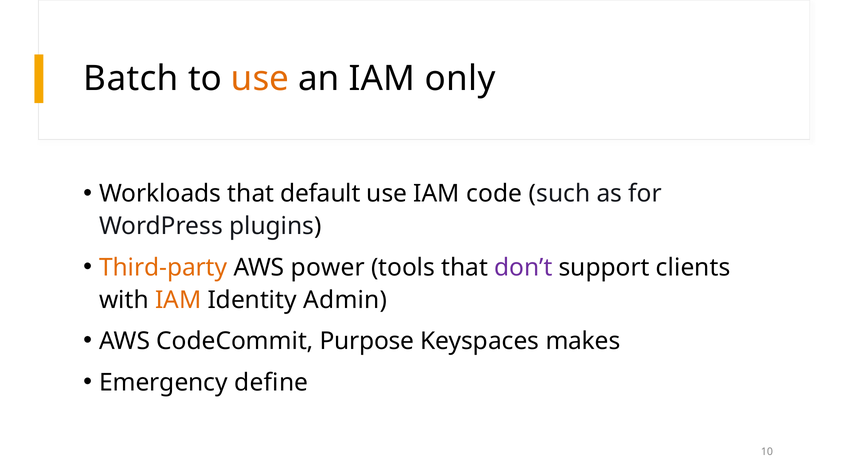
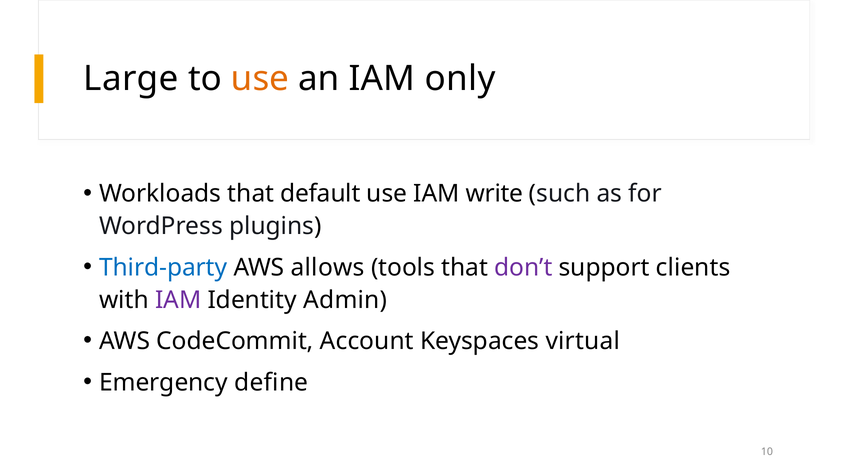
Batch: Batch -> Large
code: code -> write
Third-party colour: orange -> blue
power: power -> allows
IAM at (178, 300) colour: orange -> purple
Purpose: Purpose -> Account
makes: makes -> virtual
